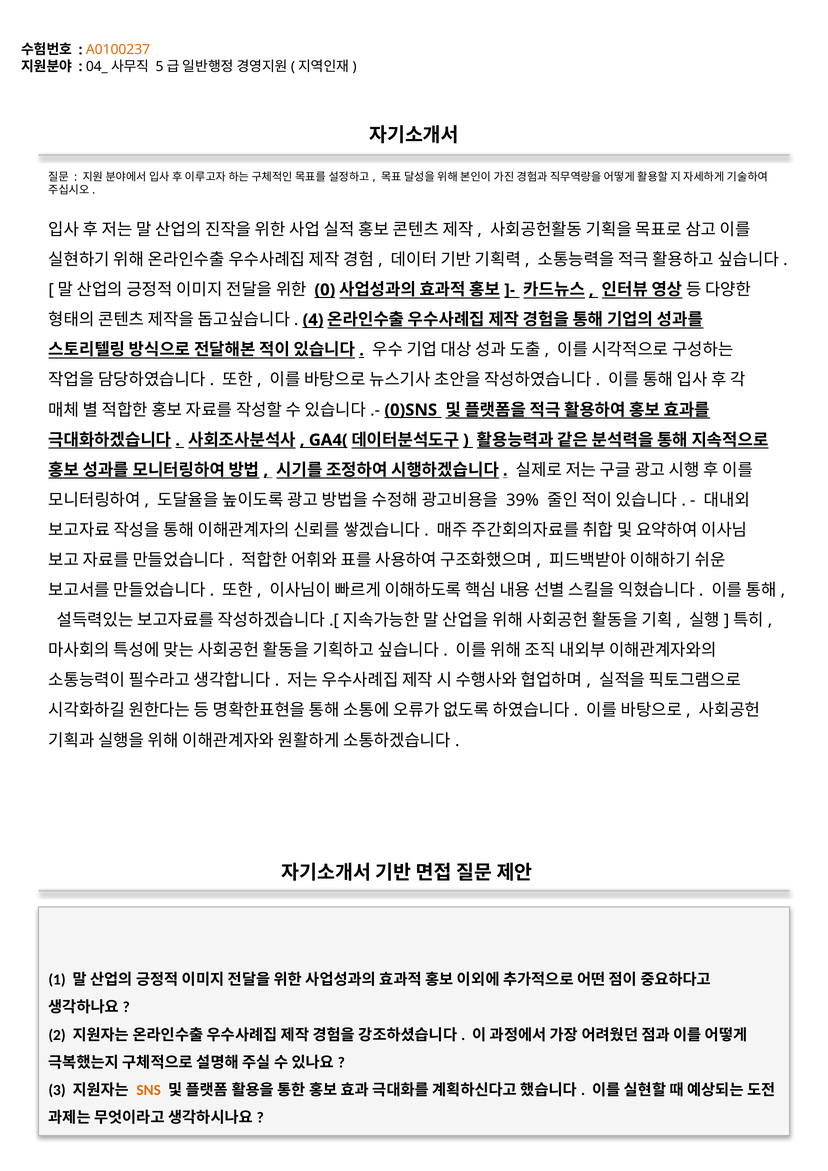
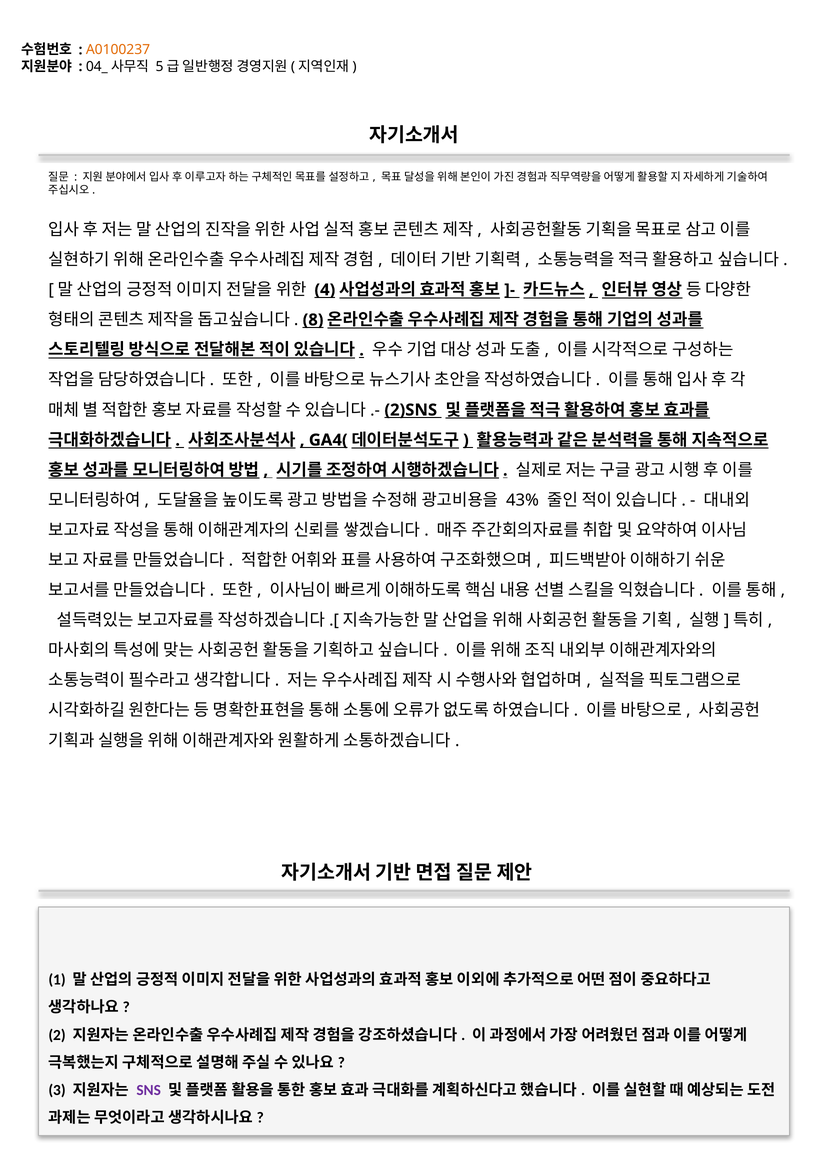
0: 0 -> 4
4: 4 -> 8
0)SNS: 0)SNS -> 2)SNS
39%: 39% -> 43%
SNS colour: orange -> purple
